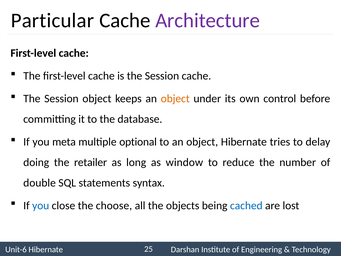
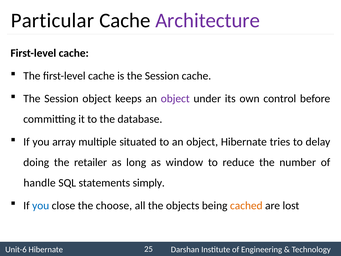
object at (175, 99) colour: orange -> purple
meta: meta -> array
optional: optional -> situated
double: double -> handle
syntax: syntax -> simply
cached colour: blue -> orange
